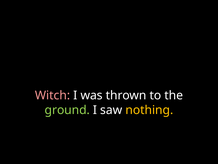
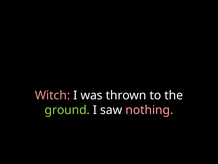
nothing colour: yellow -> pink
